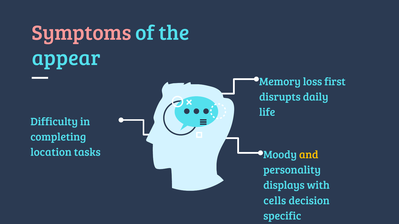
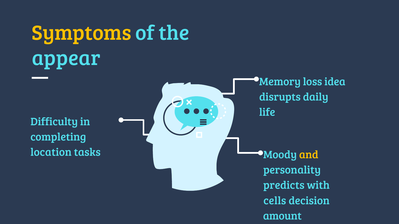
Symptoms colour: pink -> yellow
first: first -> idea
displays: displays -> predicts
specific: specific -> amount
